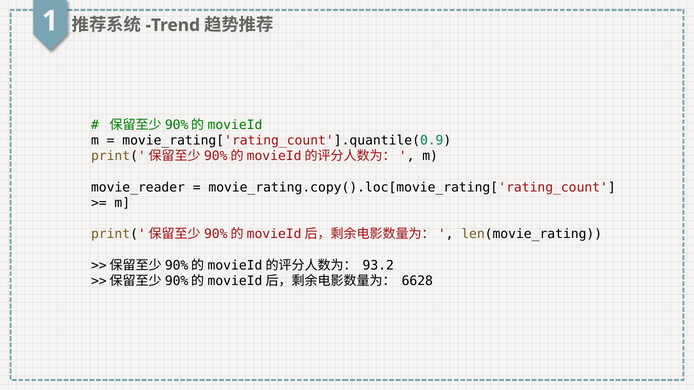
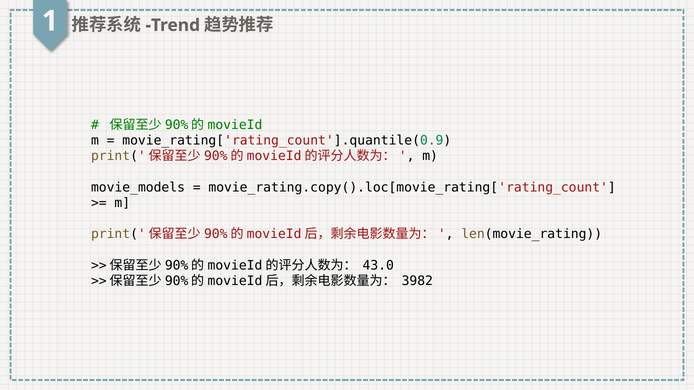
movie_reader: movie_reader -> movie_models
93.2: 93.2 -> 43.0
6628: 6628 -> 3982
